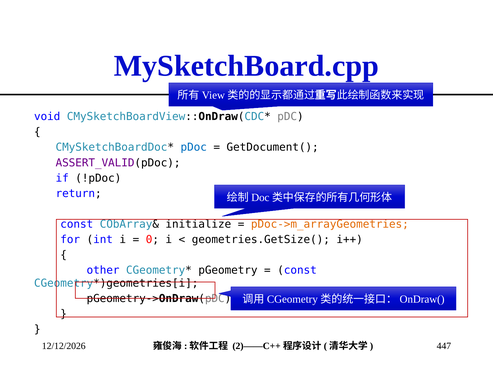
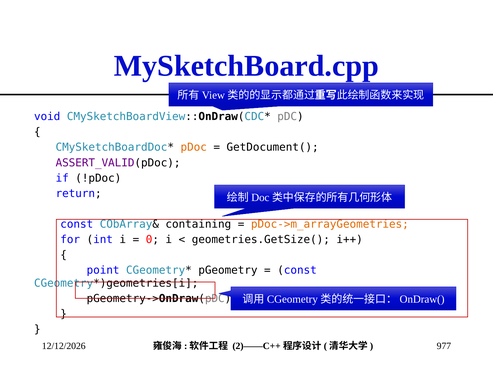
pDoc colour: blue -> orange
initialize: initialize -> containing
other: other -> point
447: 447 -> 977
